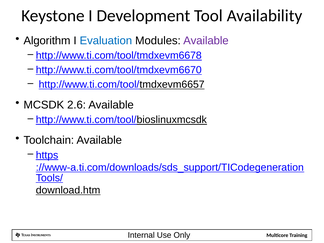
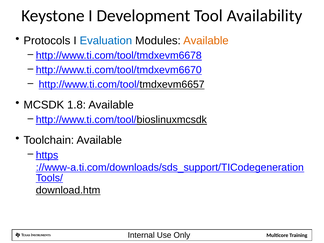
Algorithm: Algorithm -> Protocols
Available at (206, 41) colour: purple -> orange
2.6: 2.6 -> 1.8
